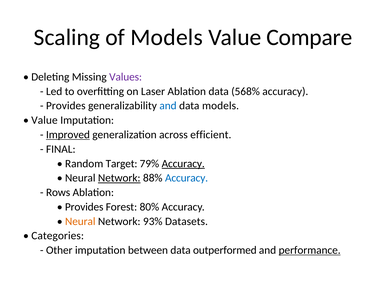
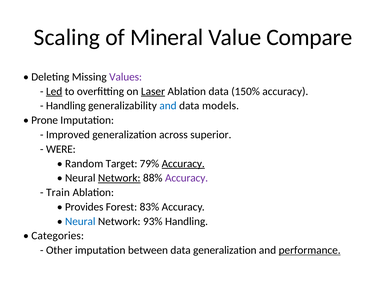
of Models: Models -> Mineral
Led underline: none -> present
Laser underline: none -> present
568%: 568% -> 150%
Provides at (66, 106): Provides -> Handling
Value at (44, 120): Value -> Prone
Improved underline: present -> none
efficient: efficient -> superior
FINAL: FINAL -> WERE
Accuracy at (187, 178) colour: blue -> purple
Rows: Rows -> Train
80%: 80% -> 83%
Neural at (80, 222) colour: orange -> blue
93% Datasets: Datasets -> Handling
data outperformed: outperformed -> generalization
